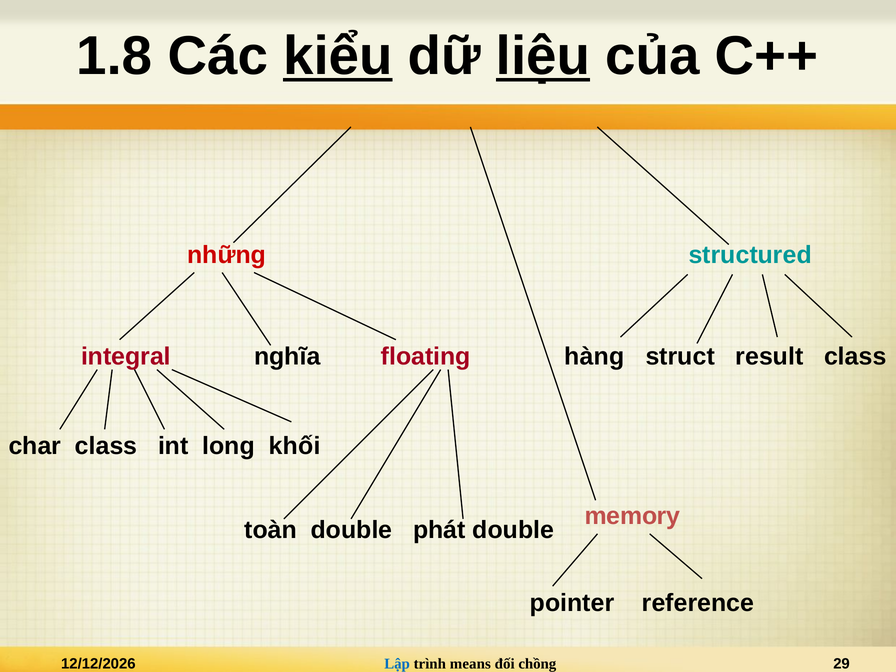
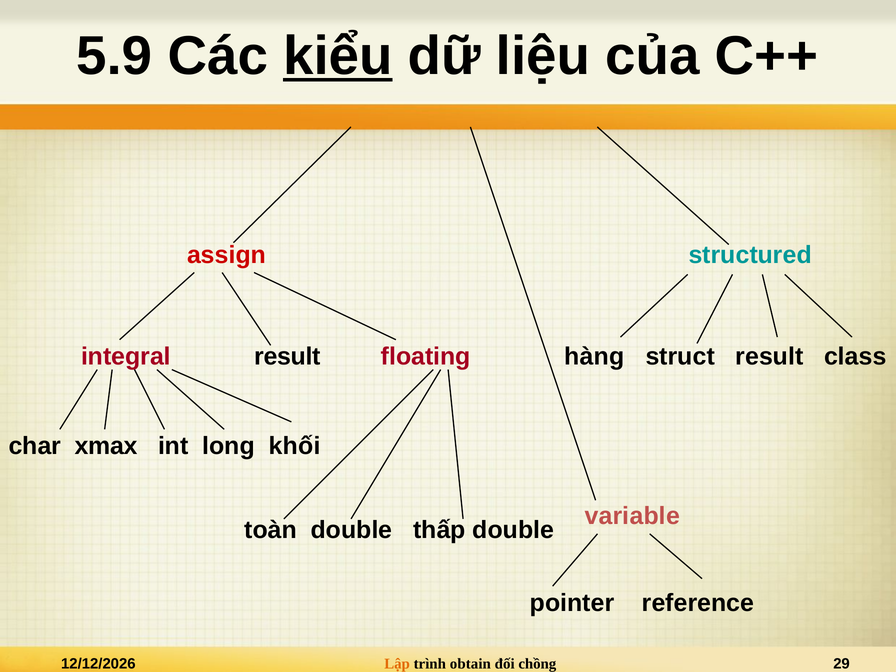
1.8: 1.8 -> 5.9
liệu underline: present -> none
những: những -> assign
integral nghĩa: nghĩa -> result
char class: class -> xmax
memory: memory -> variable
phát: phát -> thấp
Lập colour: blue -> orange
means: means -> obtain
